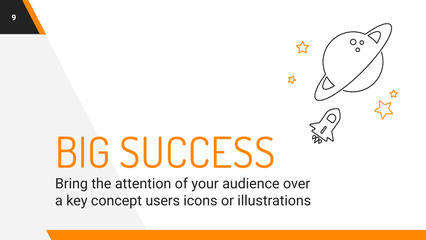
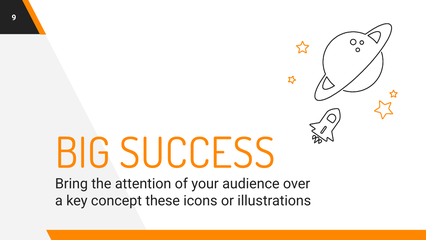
users: users -> these
